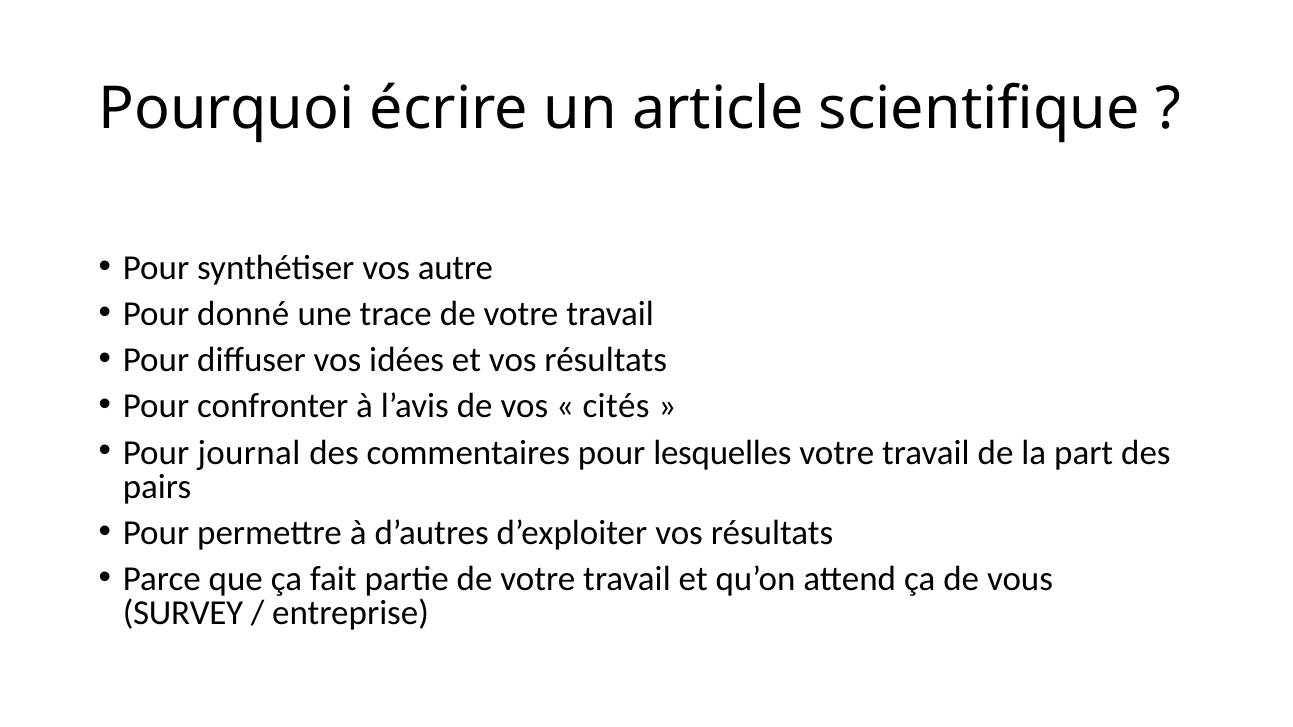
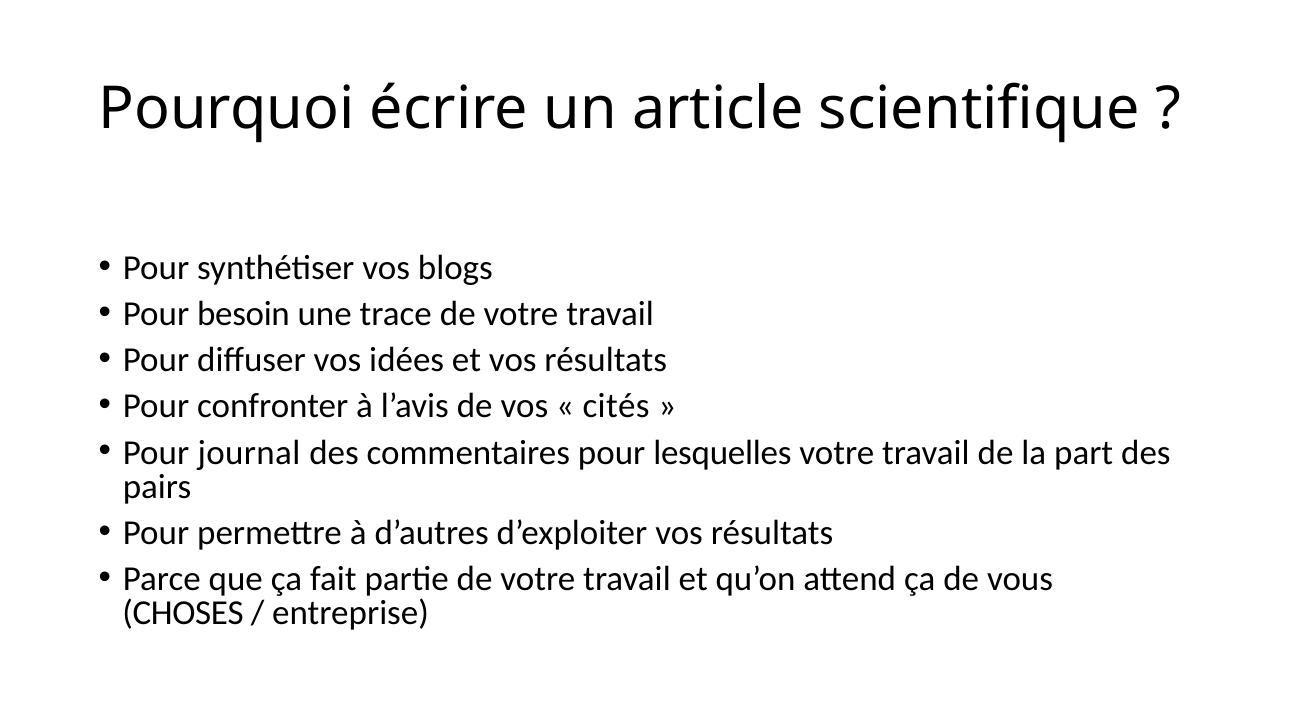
autre: autre -> blogs
donné: donné -> besoin
SURVEY: SURVEY -> CHOSES
